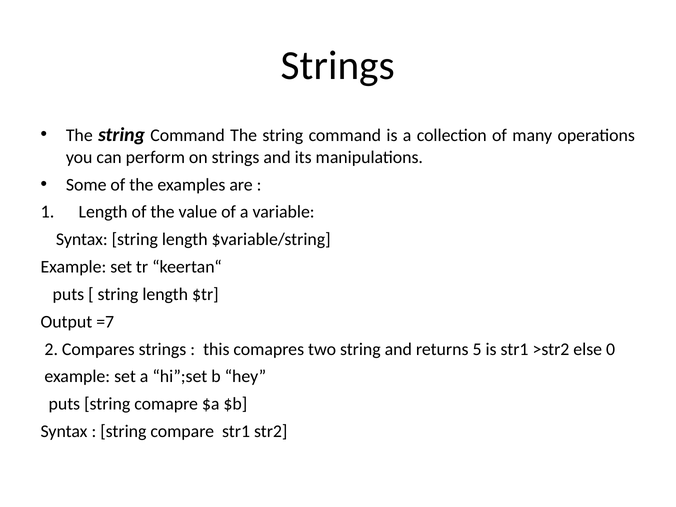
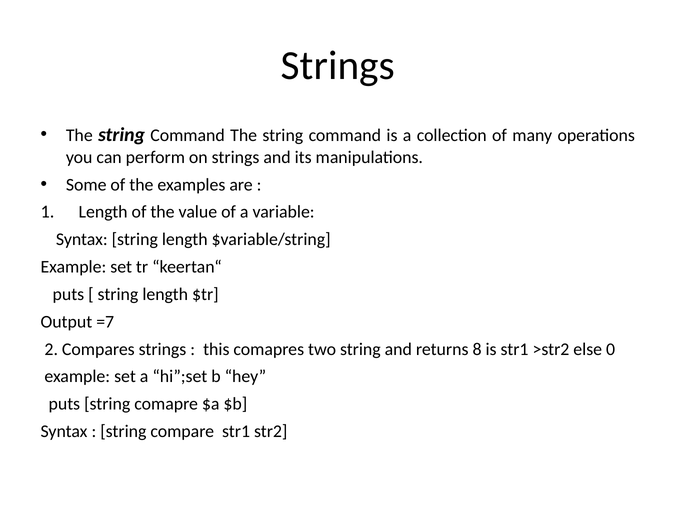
5: 5 -> 8
